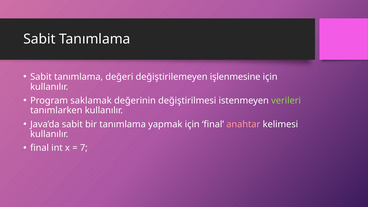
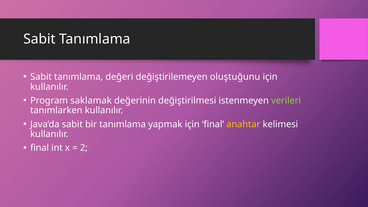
işlenmesine: işlenmesine -> oluştuğunu
anahtar colour: pink -> yellow
7: 7 -> 2
